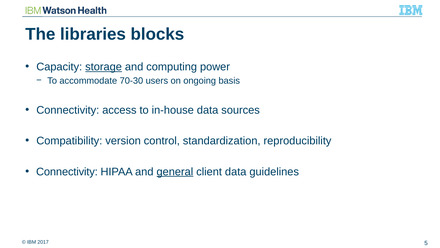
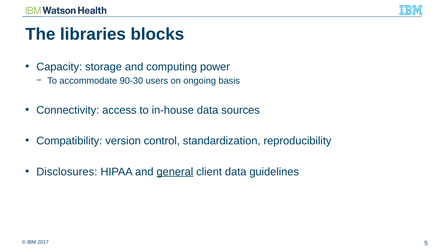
storage underline: present -> none
70-30: 70-30 -> 90-30
Connectivity at (67, 171): Connectivity -> Disclosures
